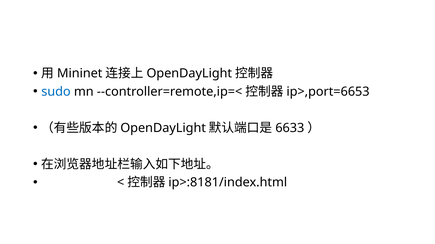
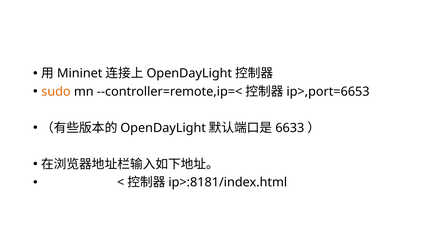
sudo colour: blue -> orange
